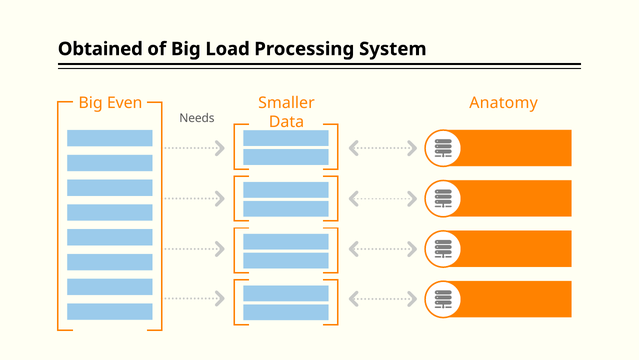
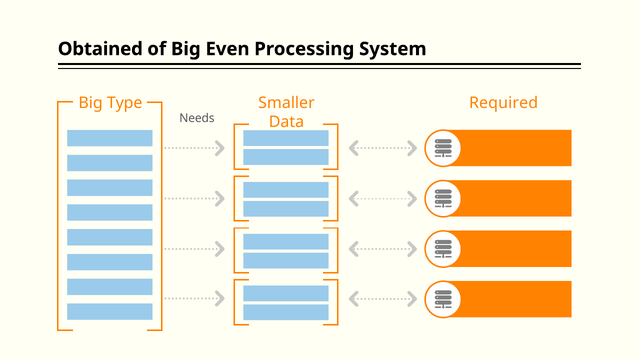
Load: Load -> Even
Even: Even -> Type
Anatomy: Anatomy -> Required
